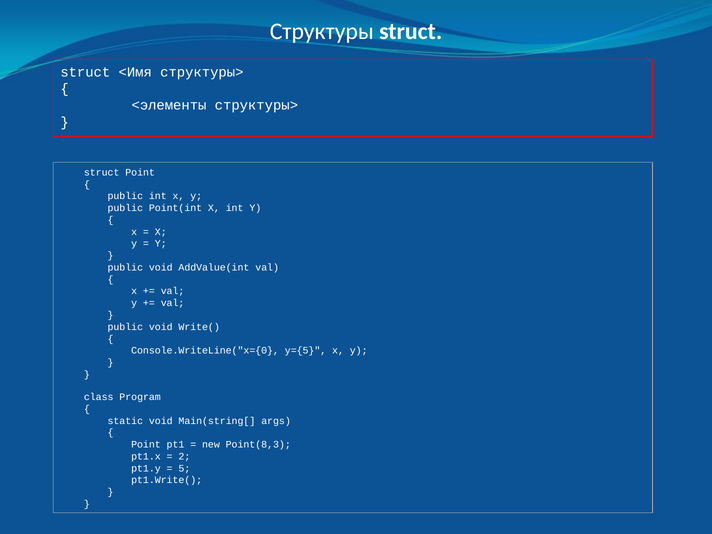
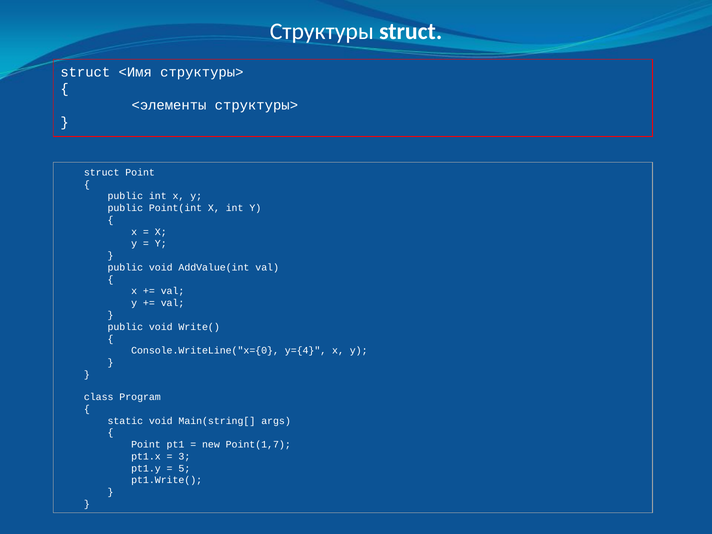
y={5: y={5 -> y={4
Point(8,3: Point(8,3 -> Point(1,7
2: 2 -> 3
